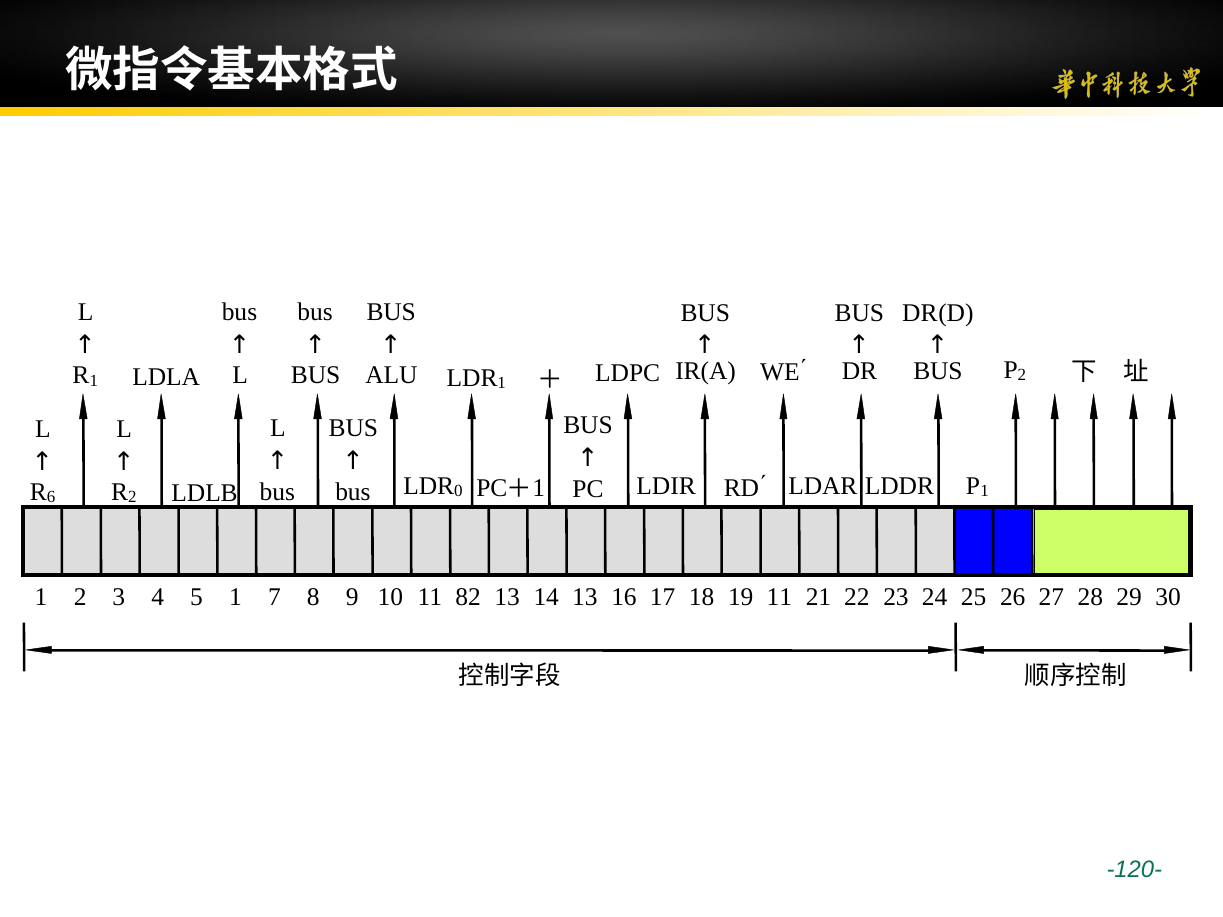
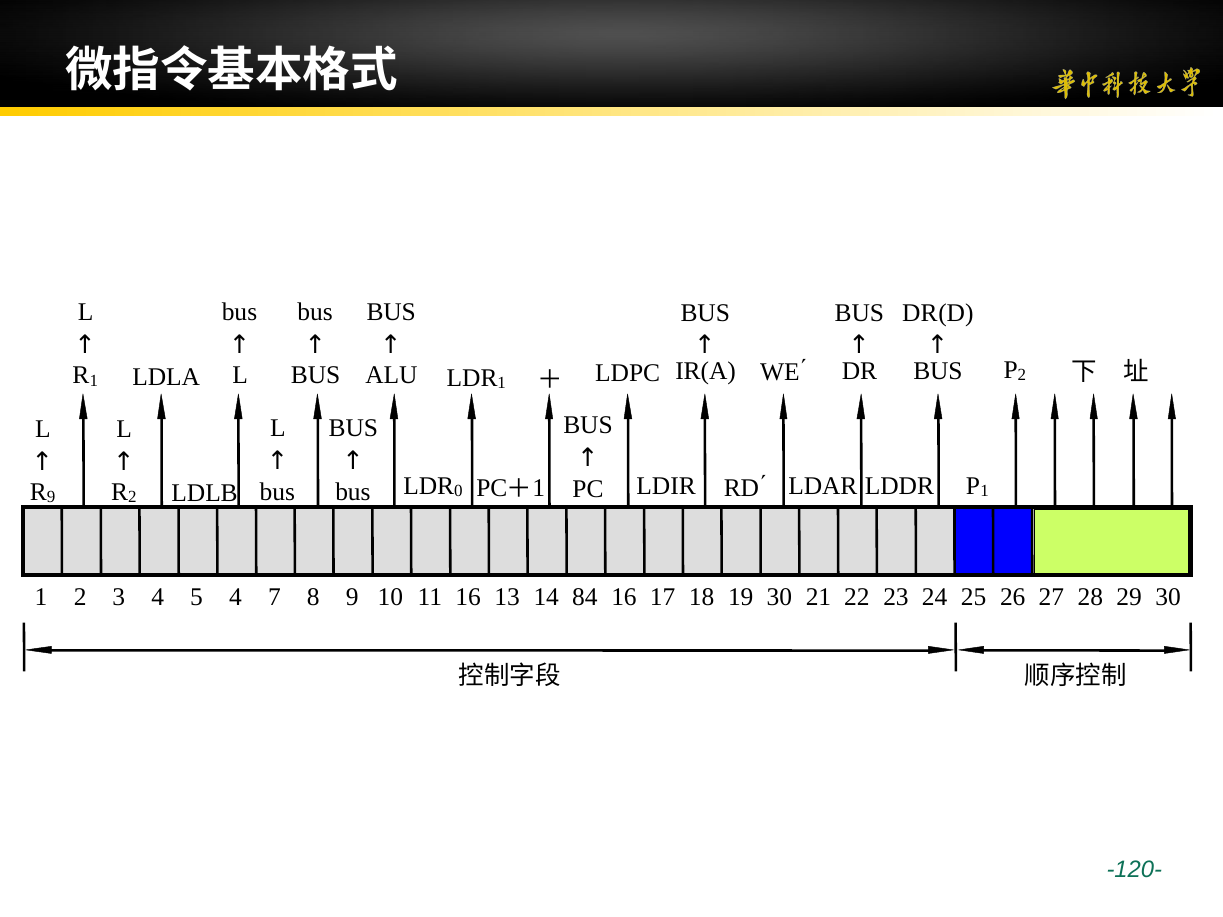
R 6: 6 -> 9
5 1: 1 -> 4
11 82: 82 -> 16
14 13: 13 -> 84
19 11: 11 -> 30
